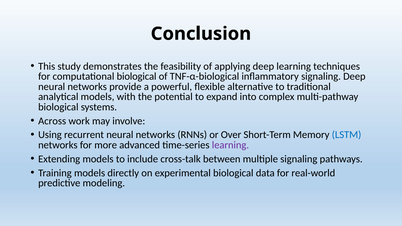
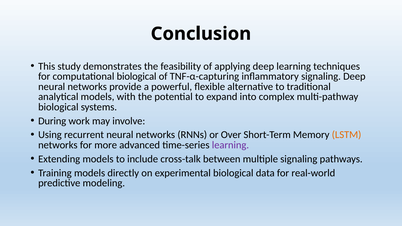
TNF-α-biological: TNF-α-biological -> TNF-α-capturing
Across: Across -> During
LSTM colour: blue -> orange
